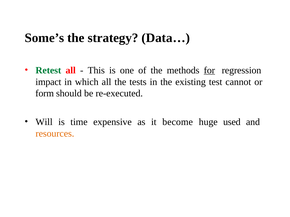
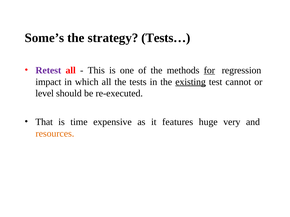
Data…: Data… -> Tests…
Retest colour: green -> purple
existing underline: none -> present
form: form -> level
Will: Will -> That
become: become -> features
used: used -> very
